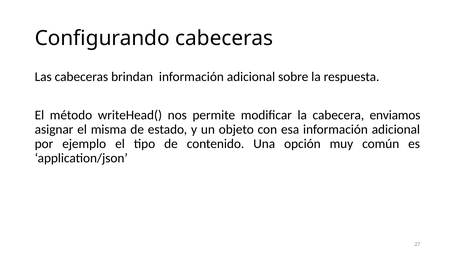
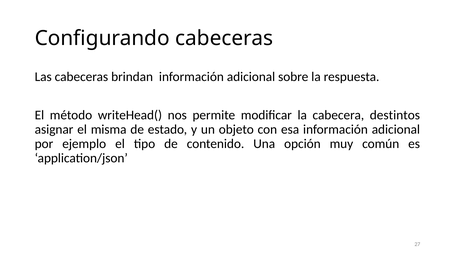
enviamos: enviamos -> destintos
